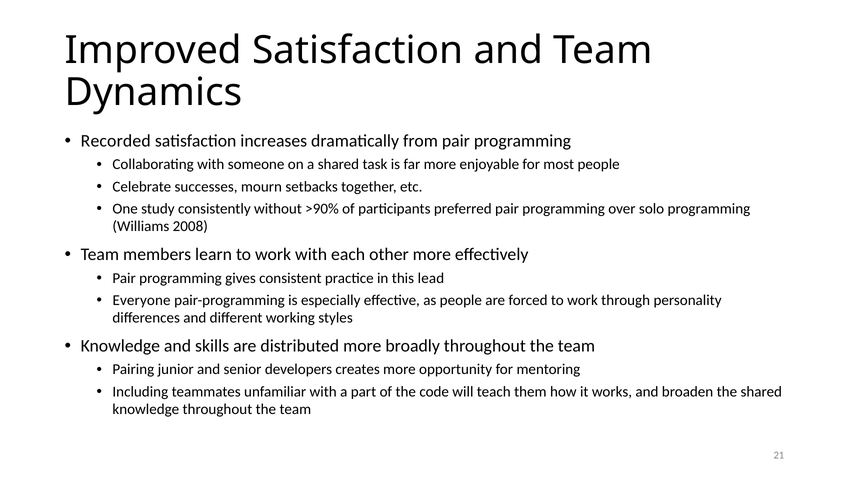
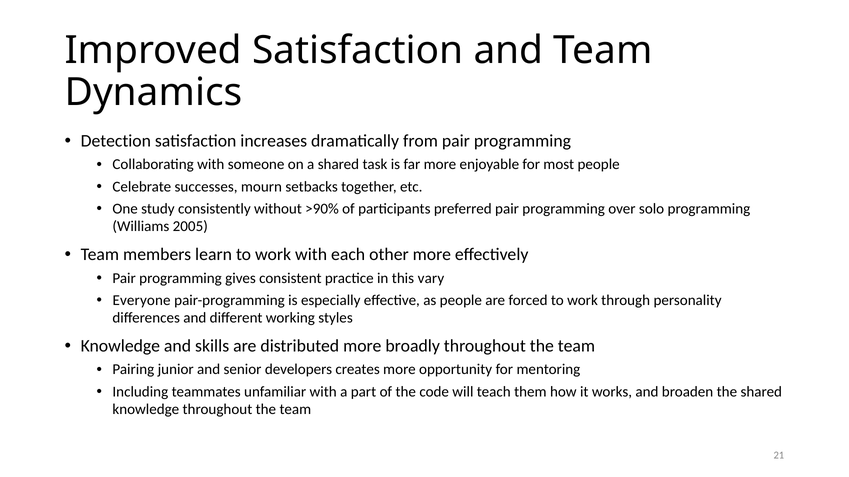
Recorded: Recorded -> Detection
2008: 2008 -> 2005
lead: lead -> vary
